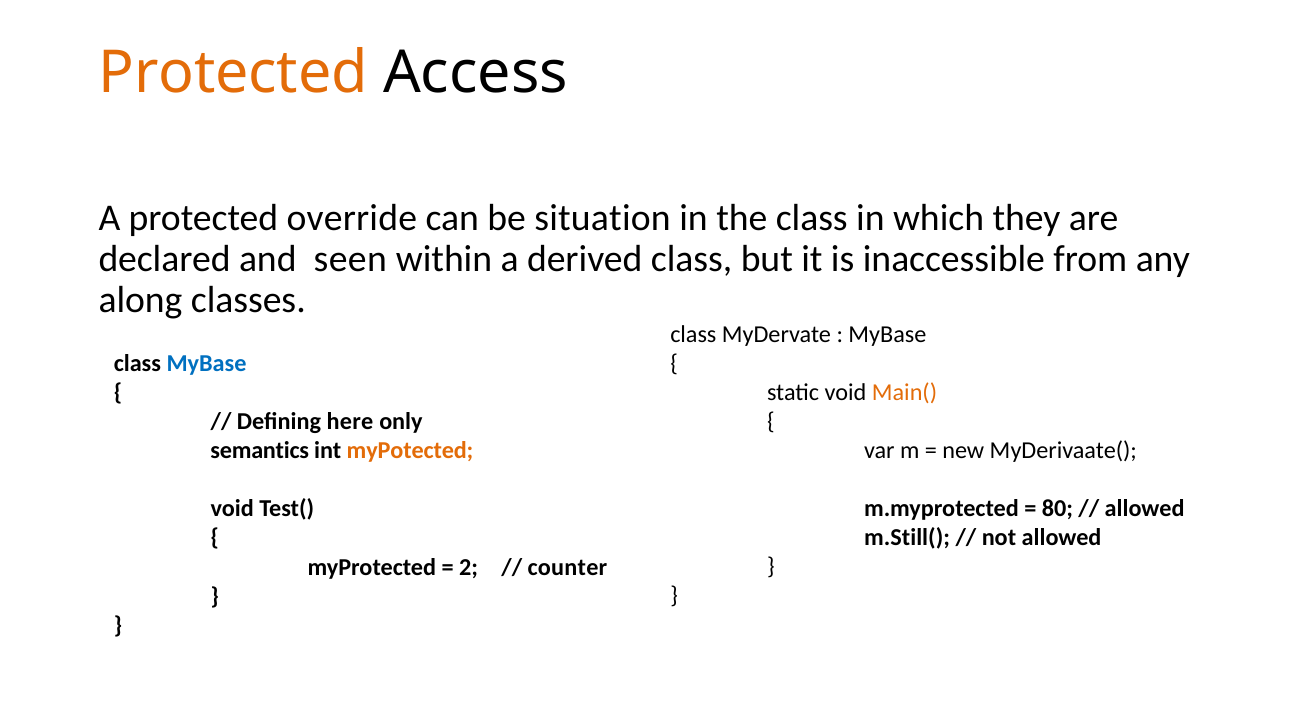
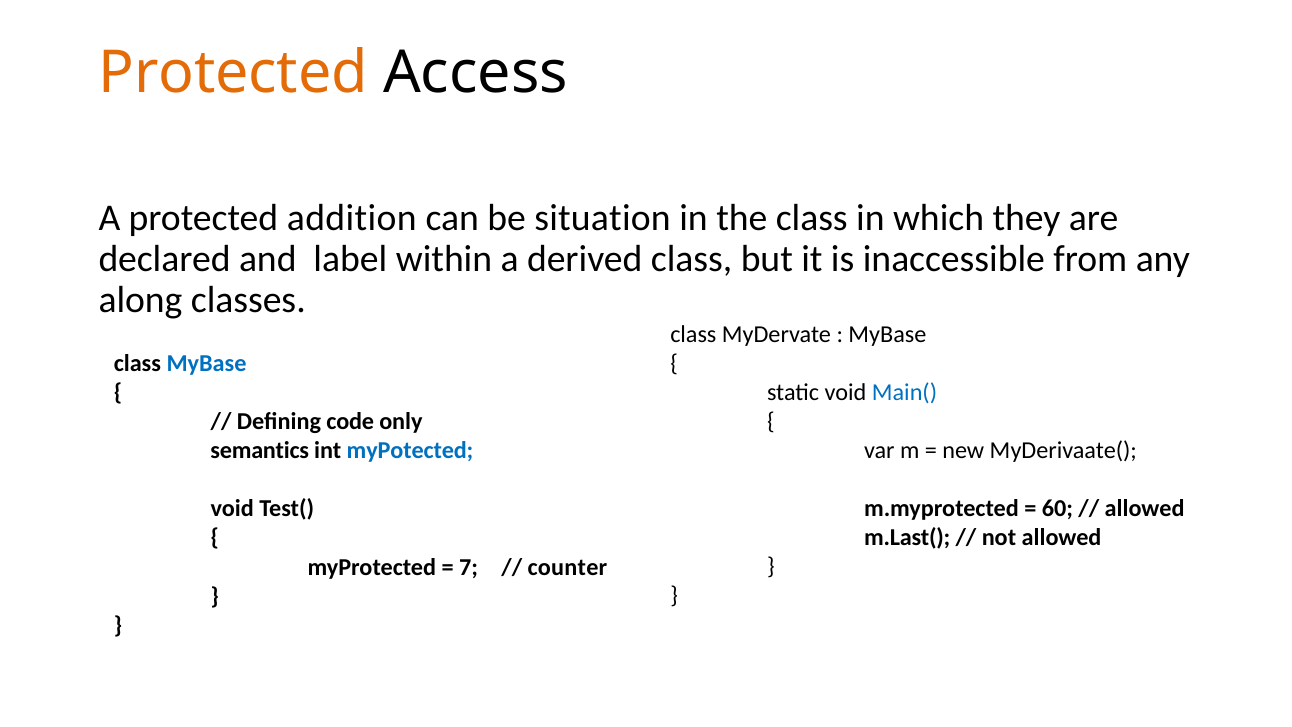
override: override -> addition
seen: seen -> label
Main( colour: orange -> blue
here: here -> code
myPotected colour: orange -> blue
80: 80 -> 60
m.Still(: m.Still( -> m.Last(
2: 2 -> 7
